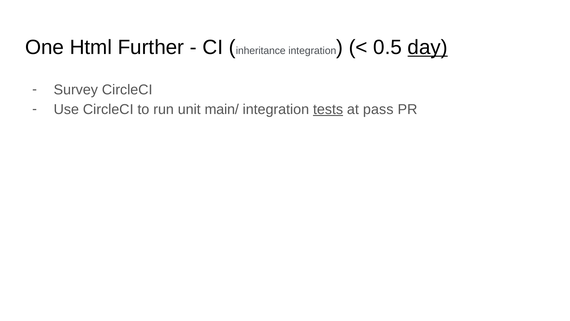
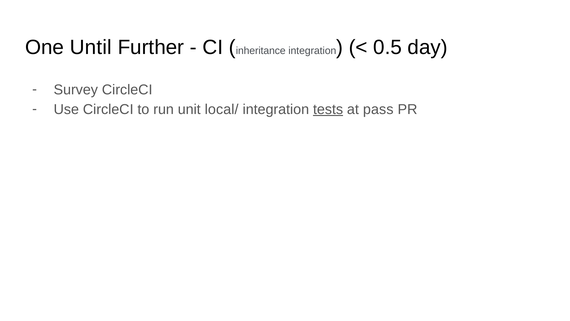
Html: Html -> Until
day underline: present -> none
main/: main/ -> local/
